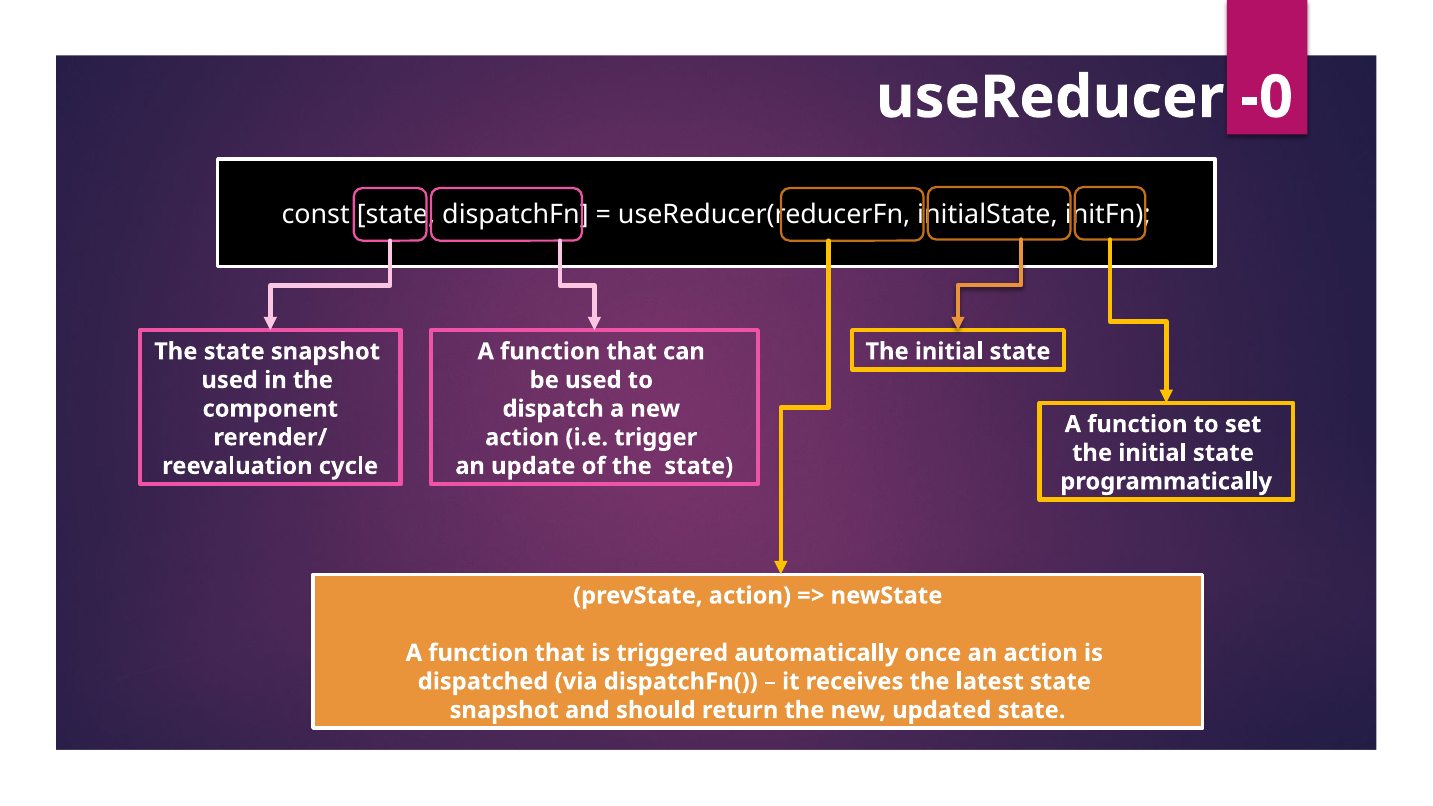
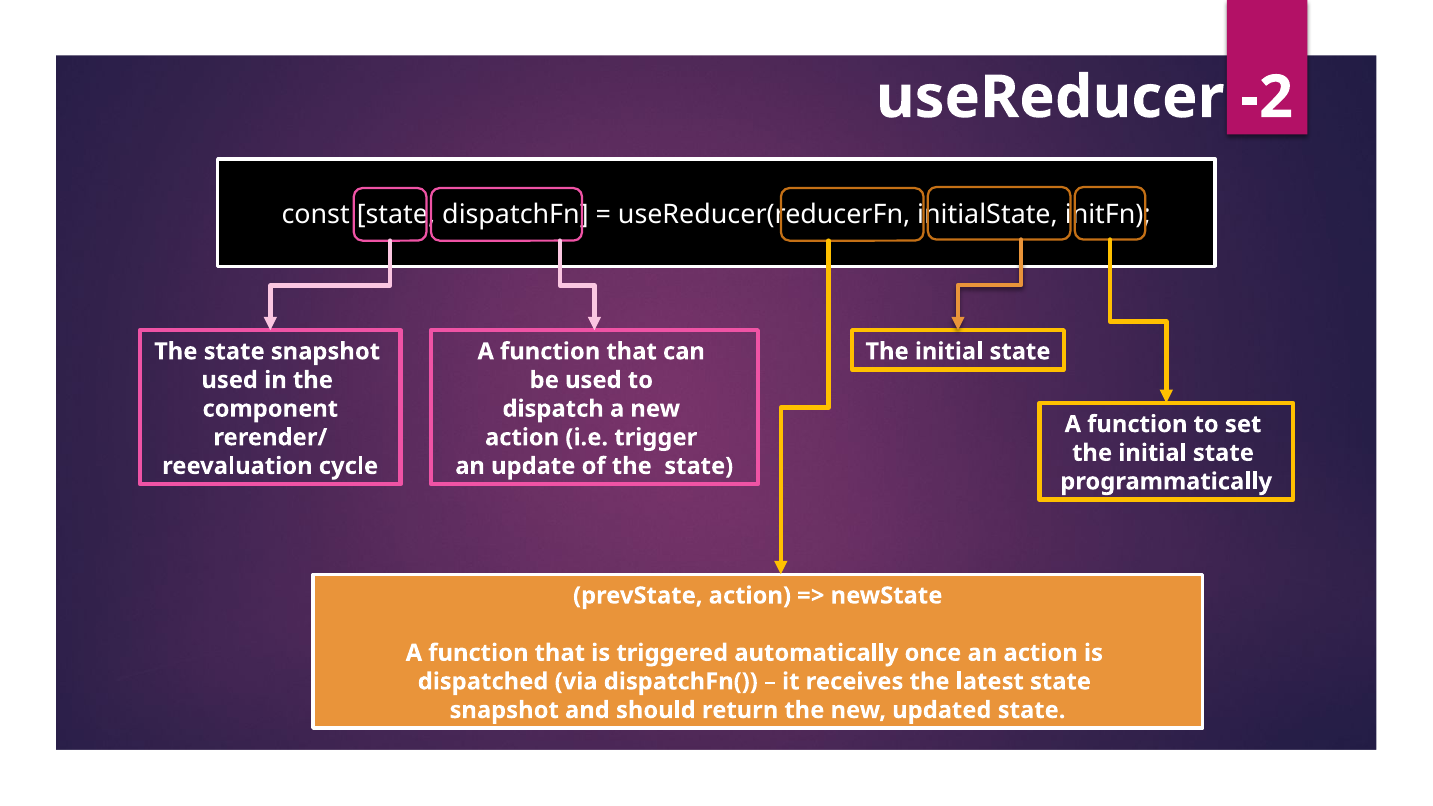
-0: -0 -> -2
